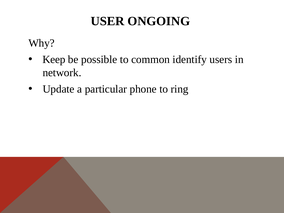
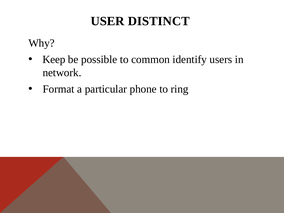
ONGOING: ONGOING -> DISTINCT
Update: Update -> Format
